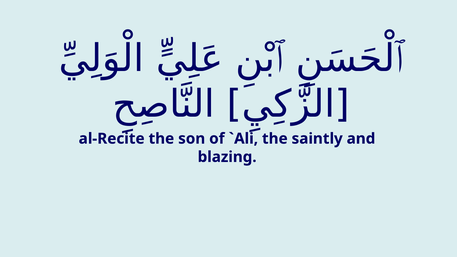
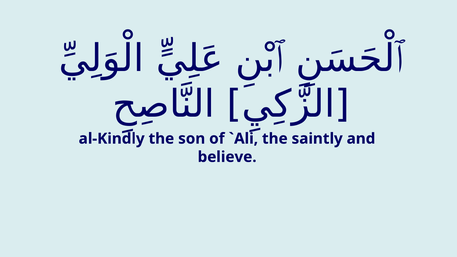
al-Recite: al-Recite -> al-Kindly
blazing: blazing -> believe
